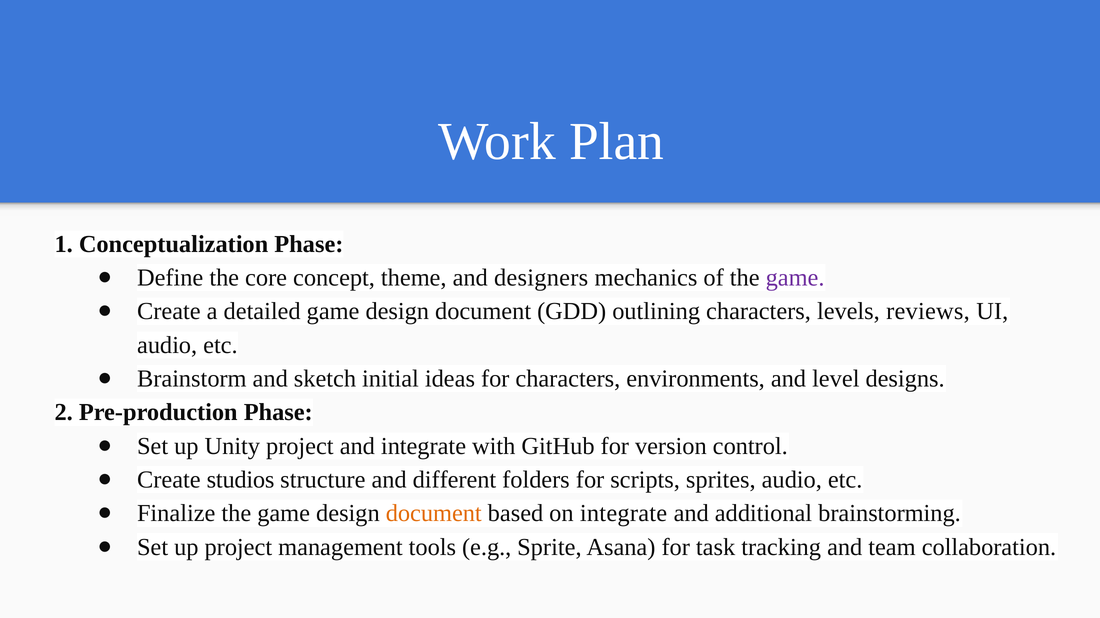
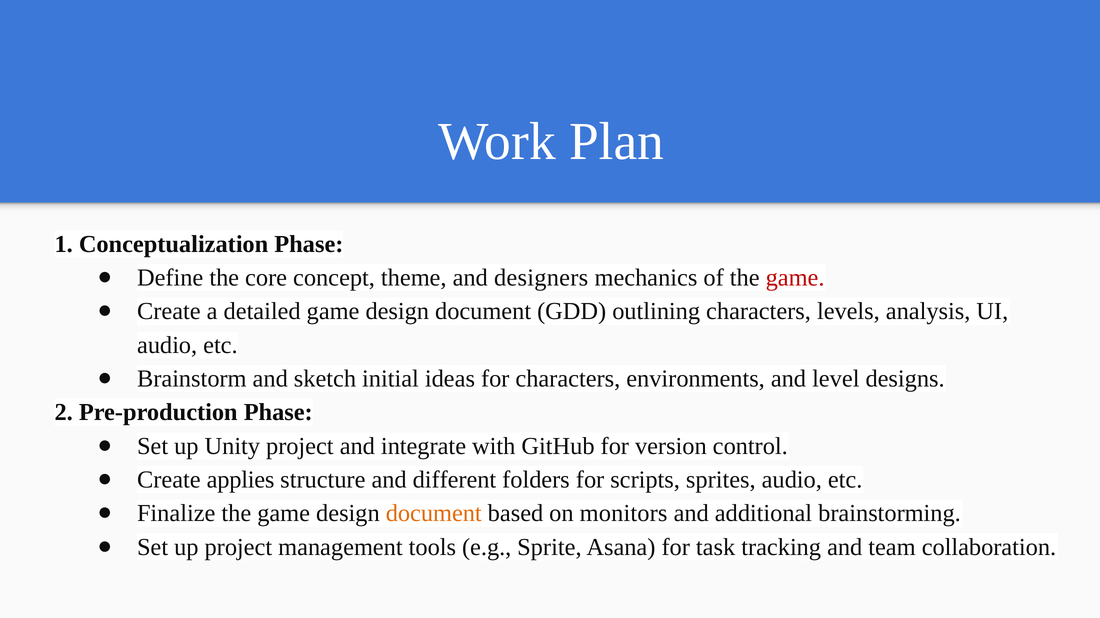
game at (795, 278) colour: purple -> red
reviews: reviews -> analysis
studios: studios -> applies
on integrate: integrate -> monitors
